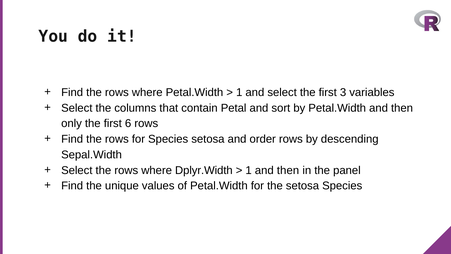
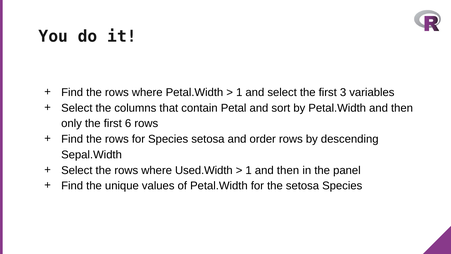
Dplyr.Width: Dplyr.Width -> Used.Width
